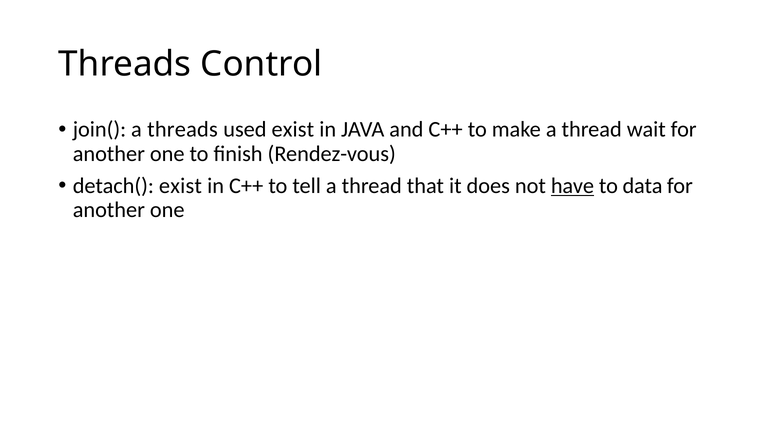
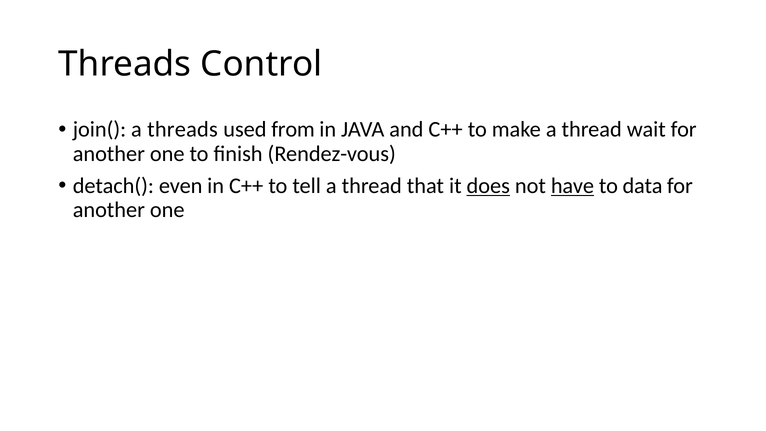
used exist: exist -> from
detach( exist: exist -> even
does underline: none -> present
